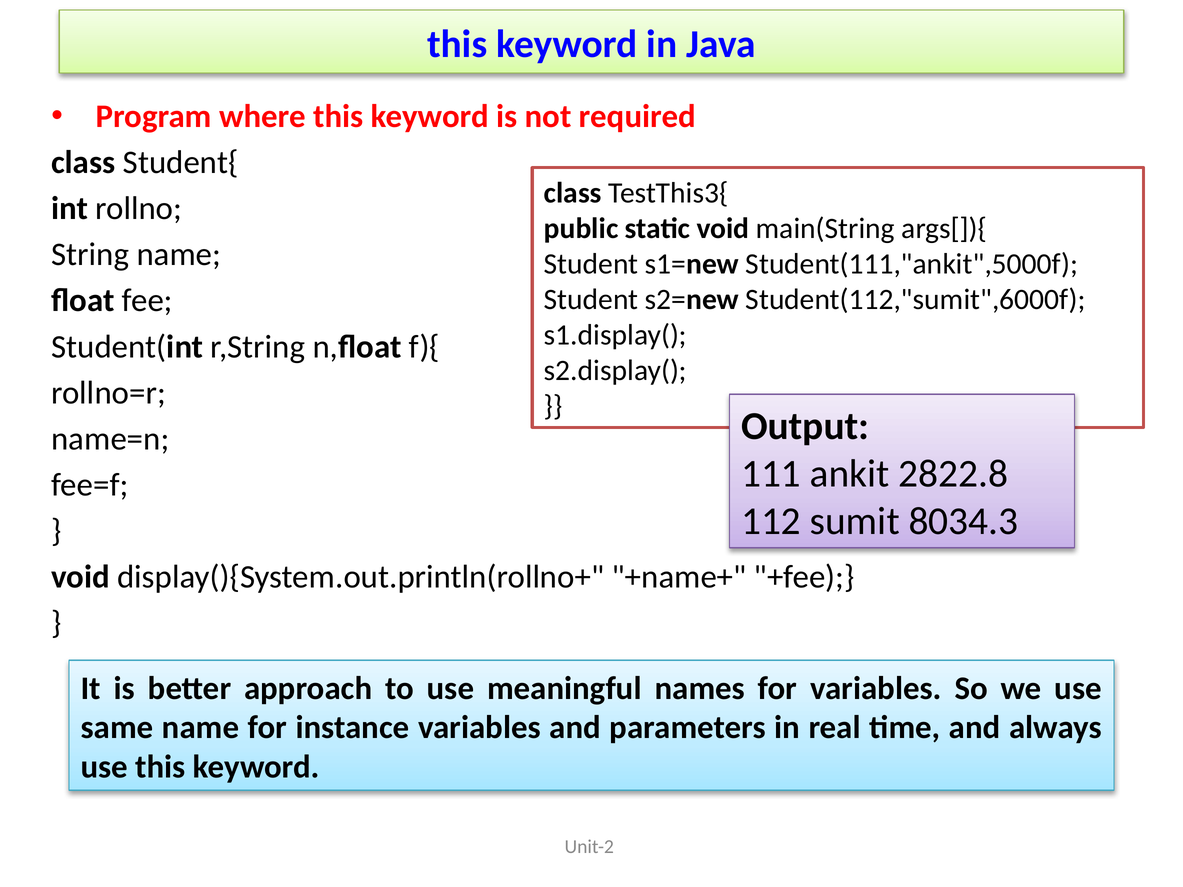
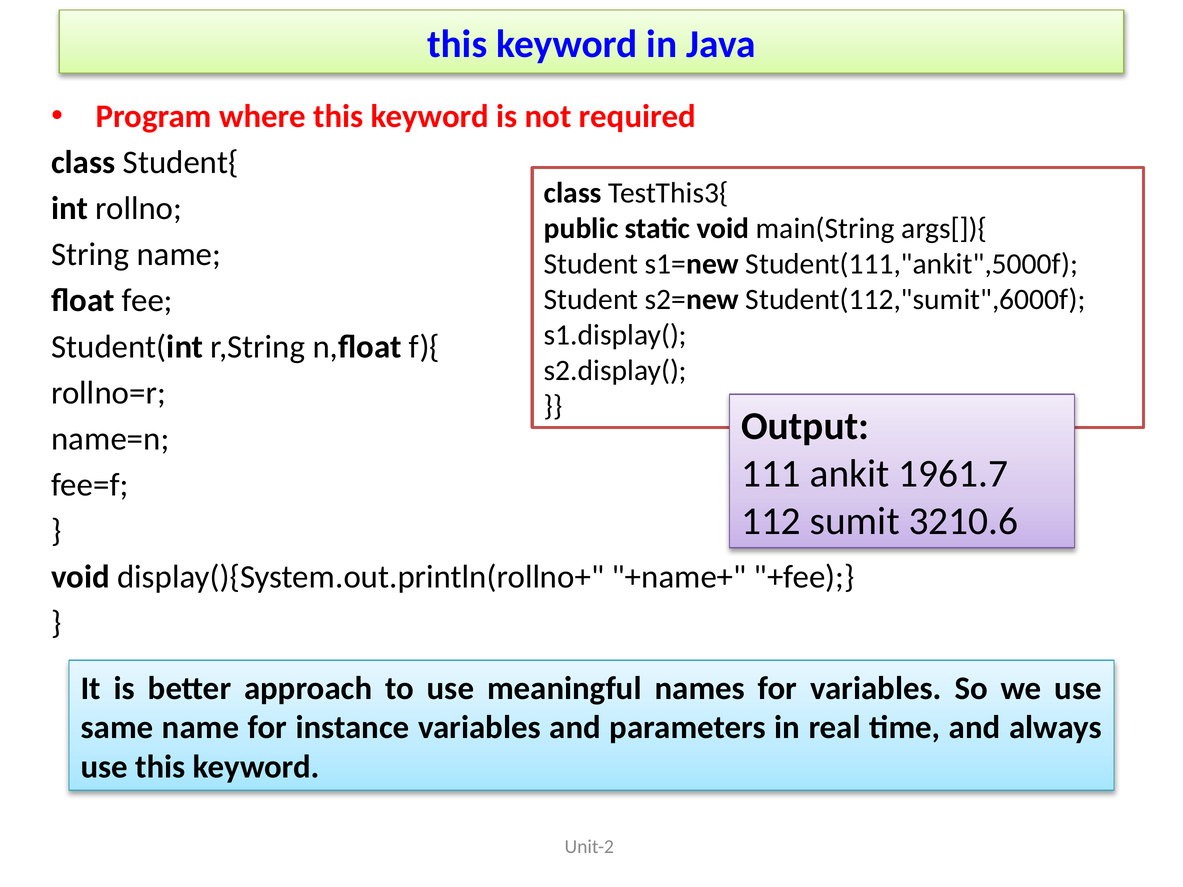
2822.8: 2822.8 -> 1961.7
8034.3: 8034.3 -> 3210.6
